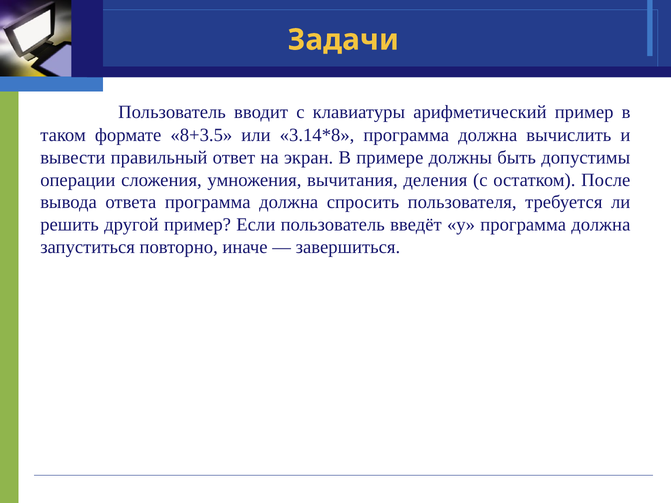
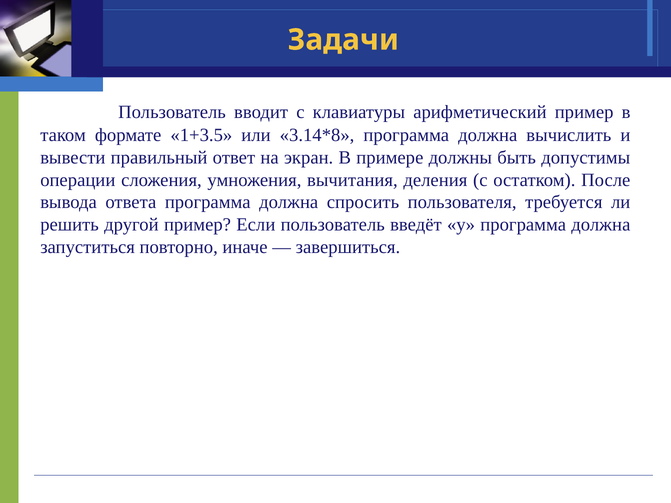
8+3.5: 8+3.5 -> 1+3.5
